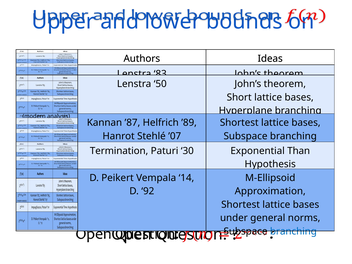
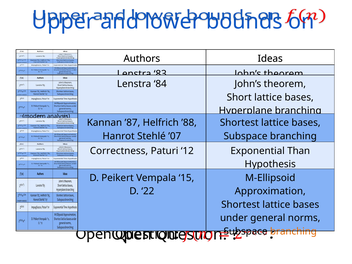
50: 50 -> 84
’89: ’89 -> ’88
Termination: Termination -> Correctness
Paturi 30: 30 -> 12
14: 14 -> 15
92: 92 -> 22
branching at (293, 231) colour: blue -> orange
